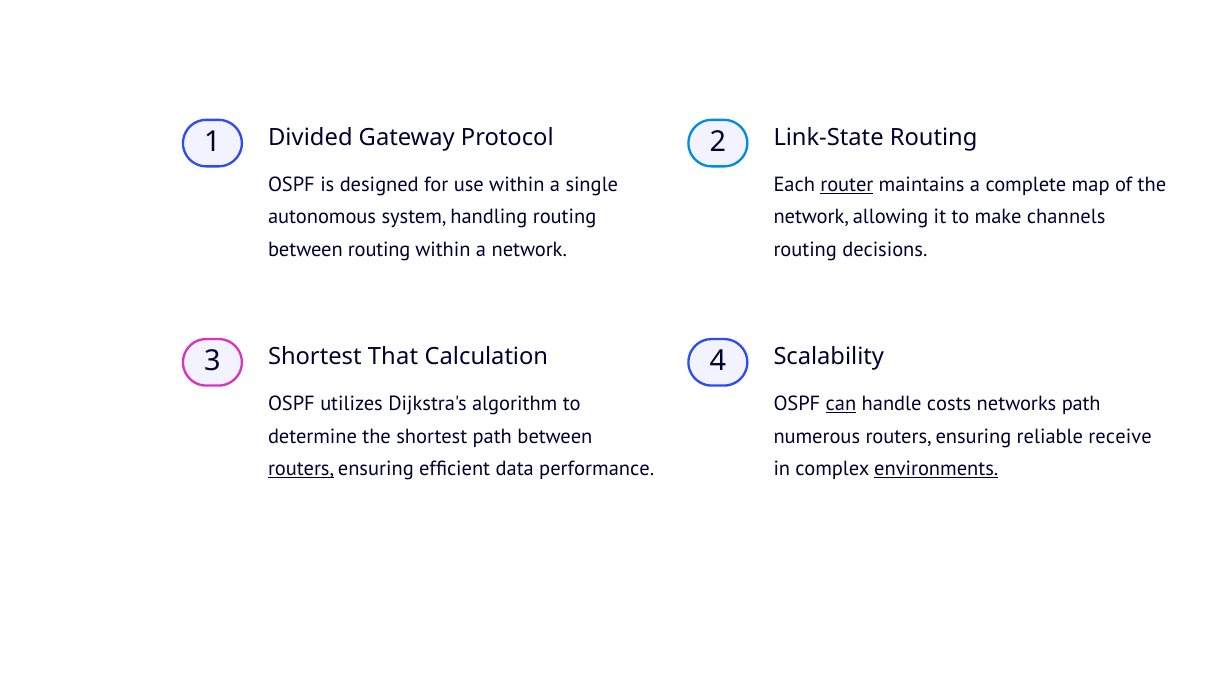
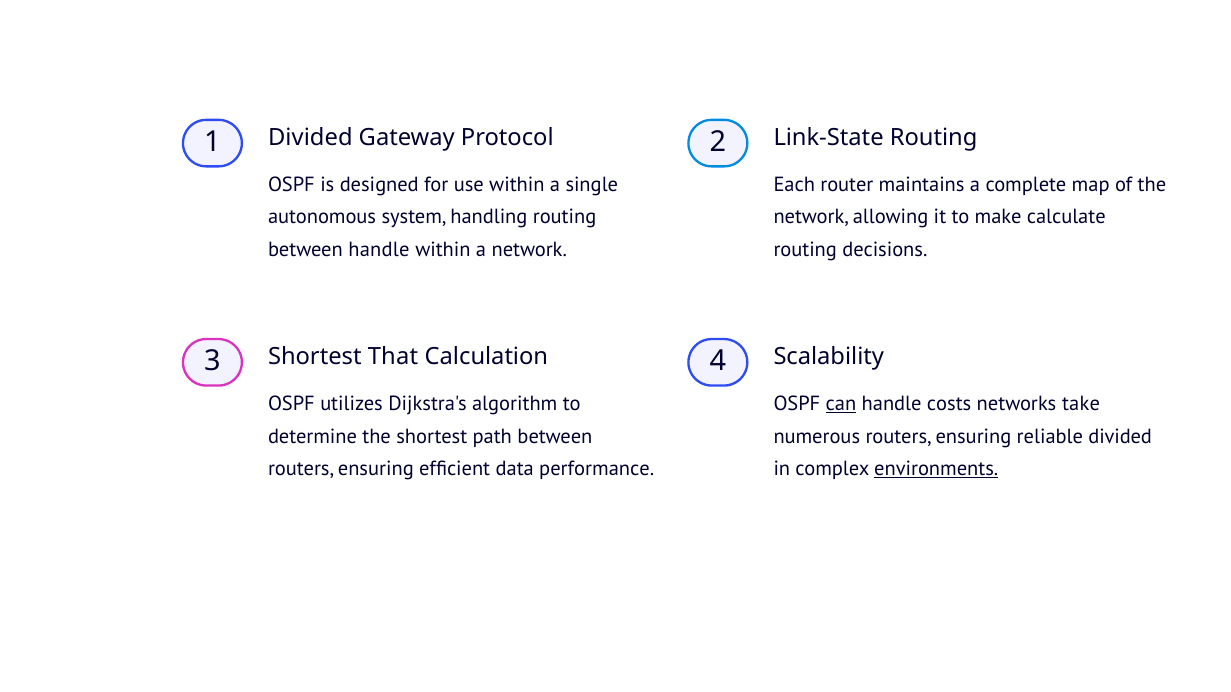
router underline: present -> none
channels: channels -> calculate
between routing: routing -> handle
networks path: path -> take
reliable receive: receive -> divided
routers at (301, 469) underline: present -> none
